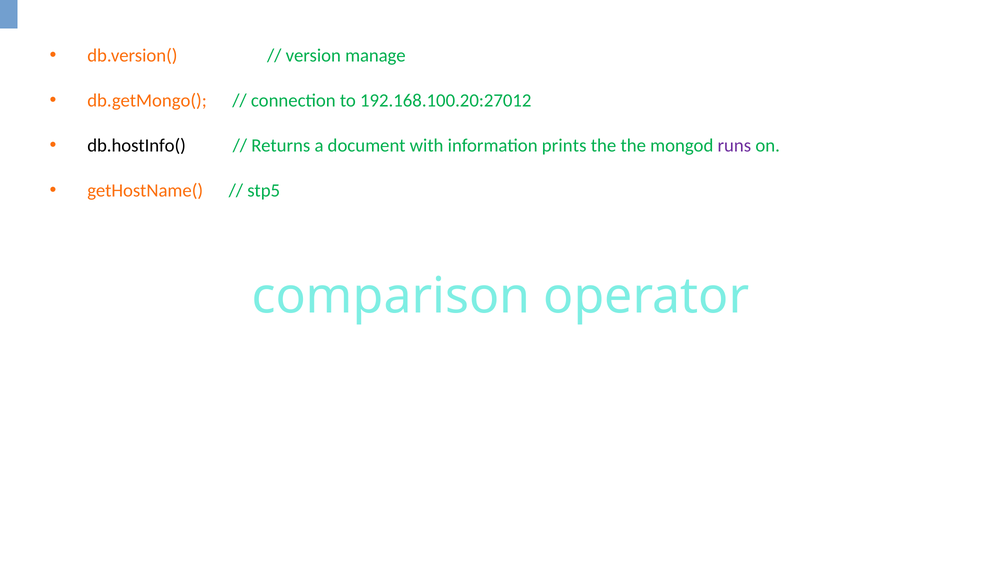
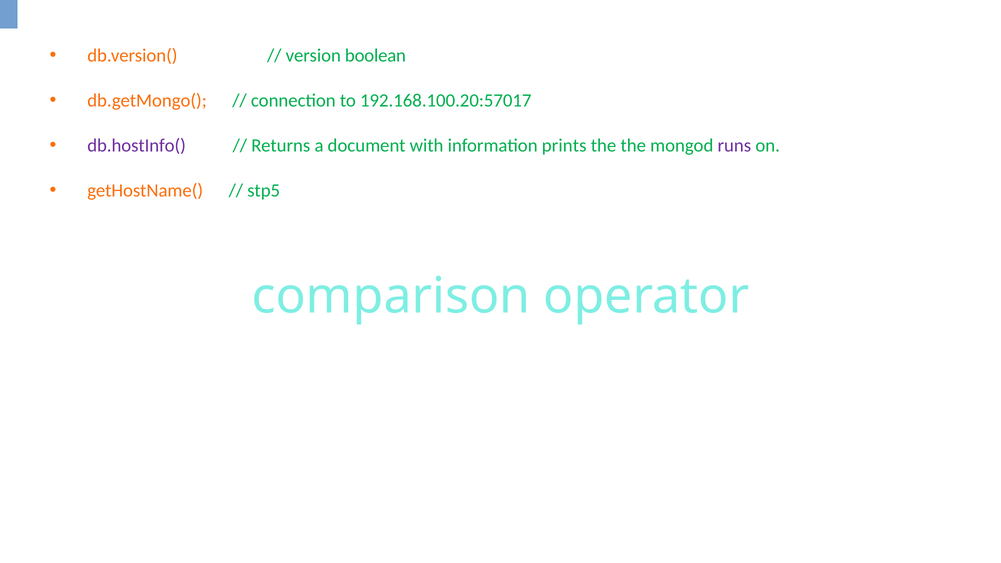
manage: manage -> boolean
192.168.100.20:27012: 192.168.100.20:27012 -> 192.168.100.20:57017
db.hostInfo( colour: black -> purple
